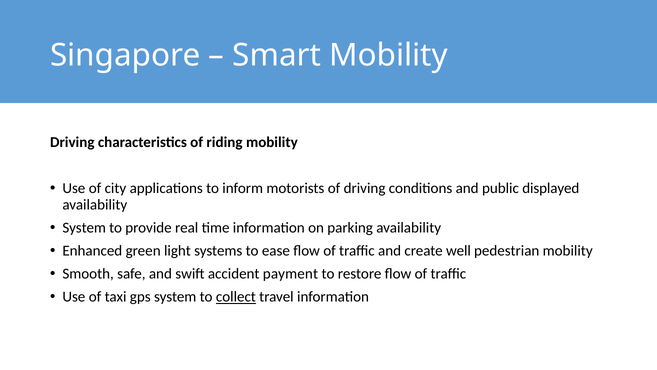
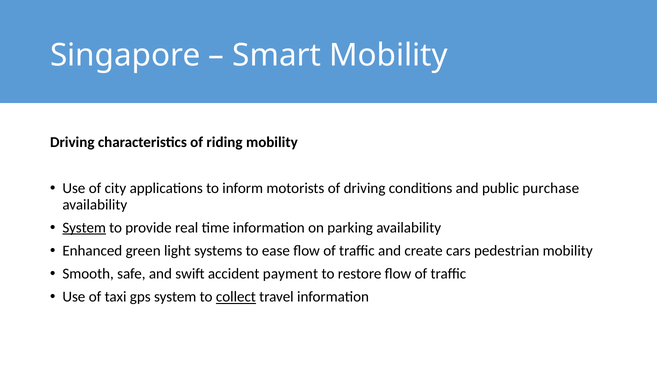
displayed: displayed -> purchase
System at (84, 227) underline: none -> present
well: well -> cars
